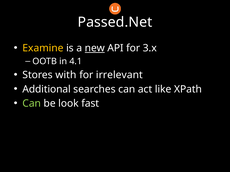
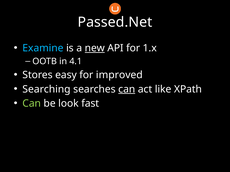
Examine colour: yellow -> light blue
3.x: 3.x -> 1.x
with: with -> easy
irrelevant: irrelevant -> improved
Additional: Additional -> Searching
can at (127, 89) underline: none -> present
